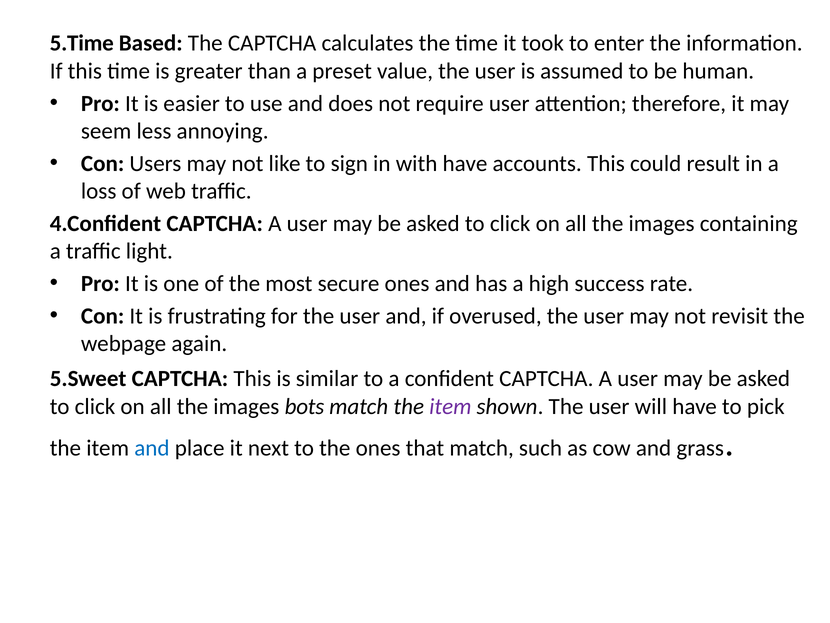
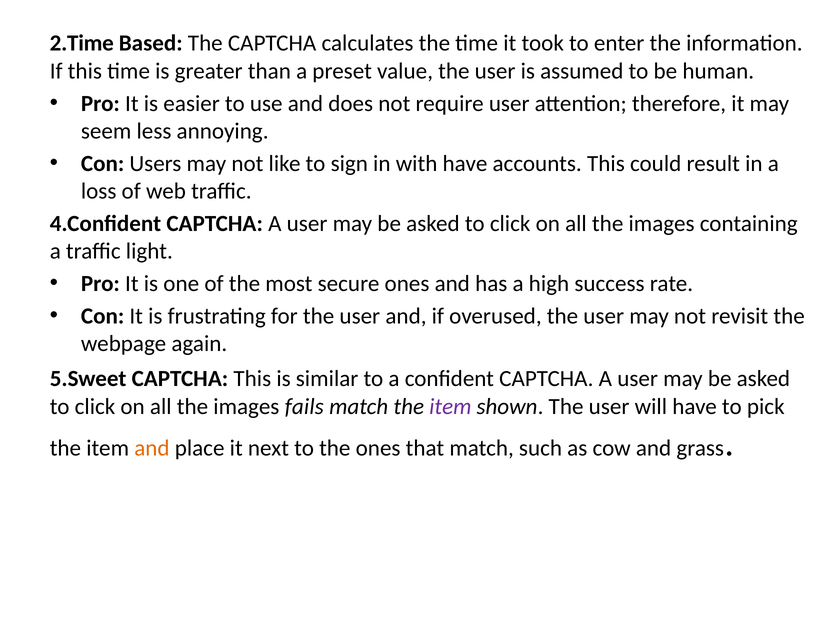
5.Time: 5.Time -> 2.Time
bots: bots -> fails
and at (152, 448) colour: blue -> orange
